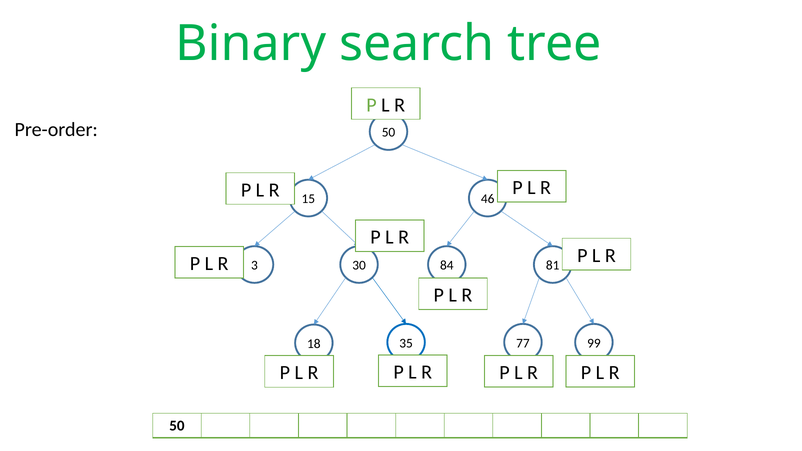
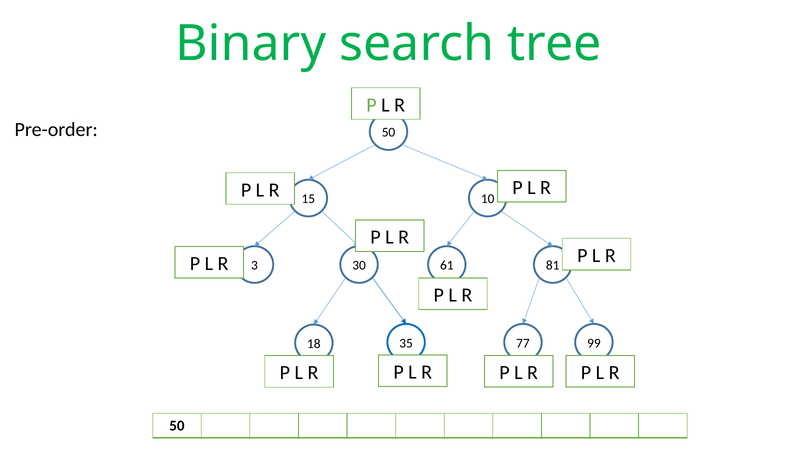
46: 46 -> 10
84: 84 -> 61
